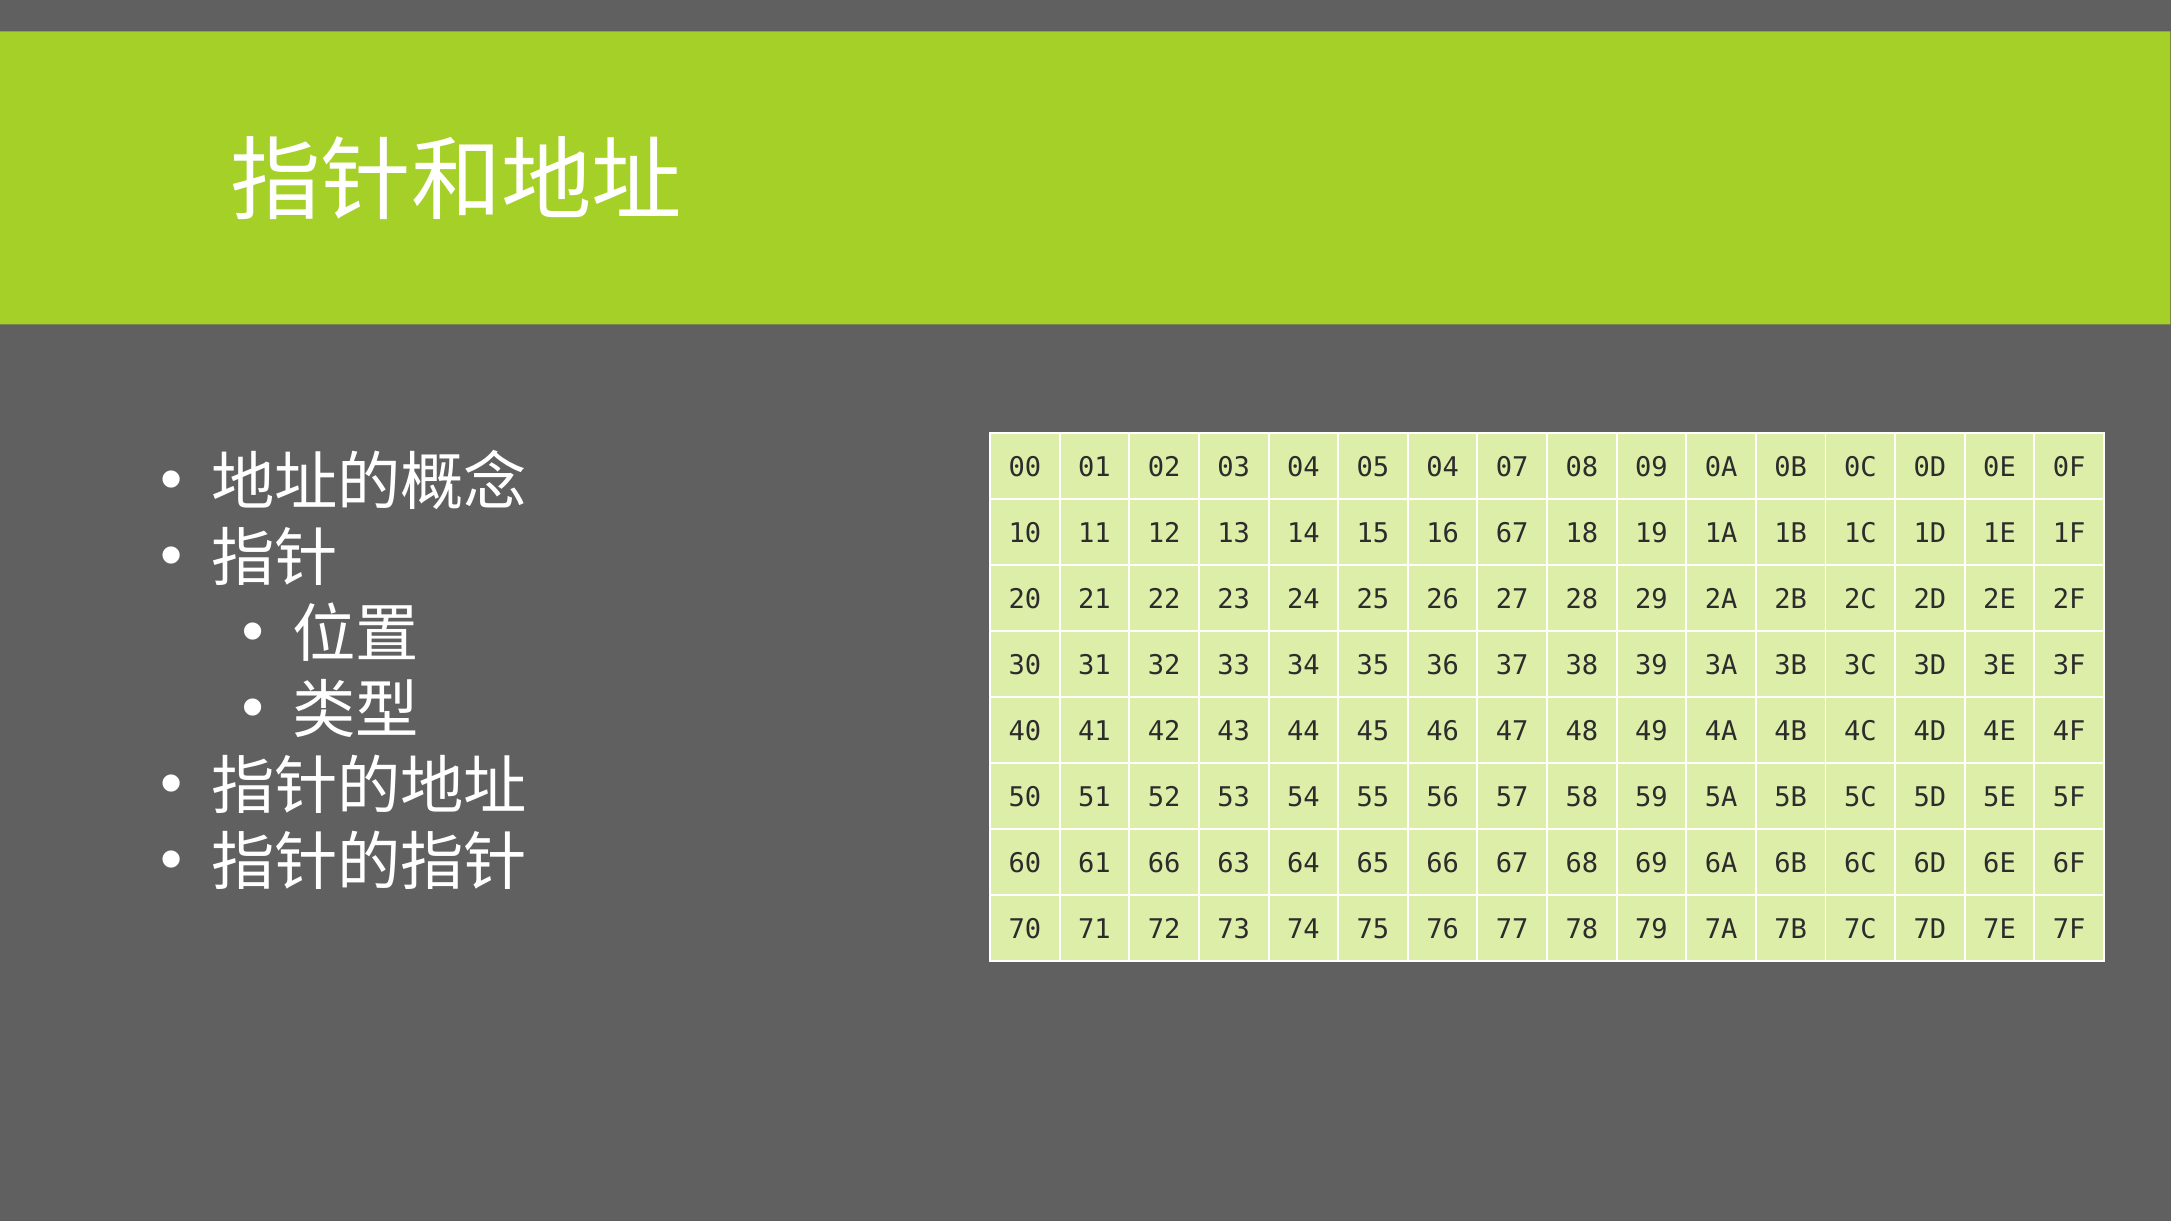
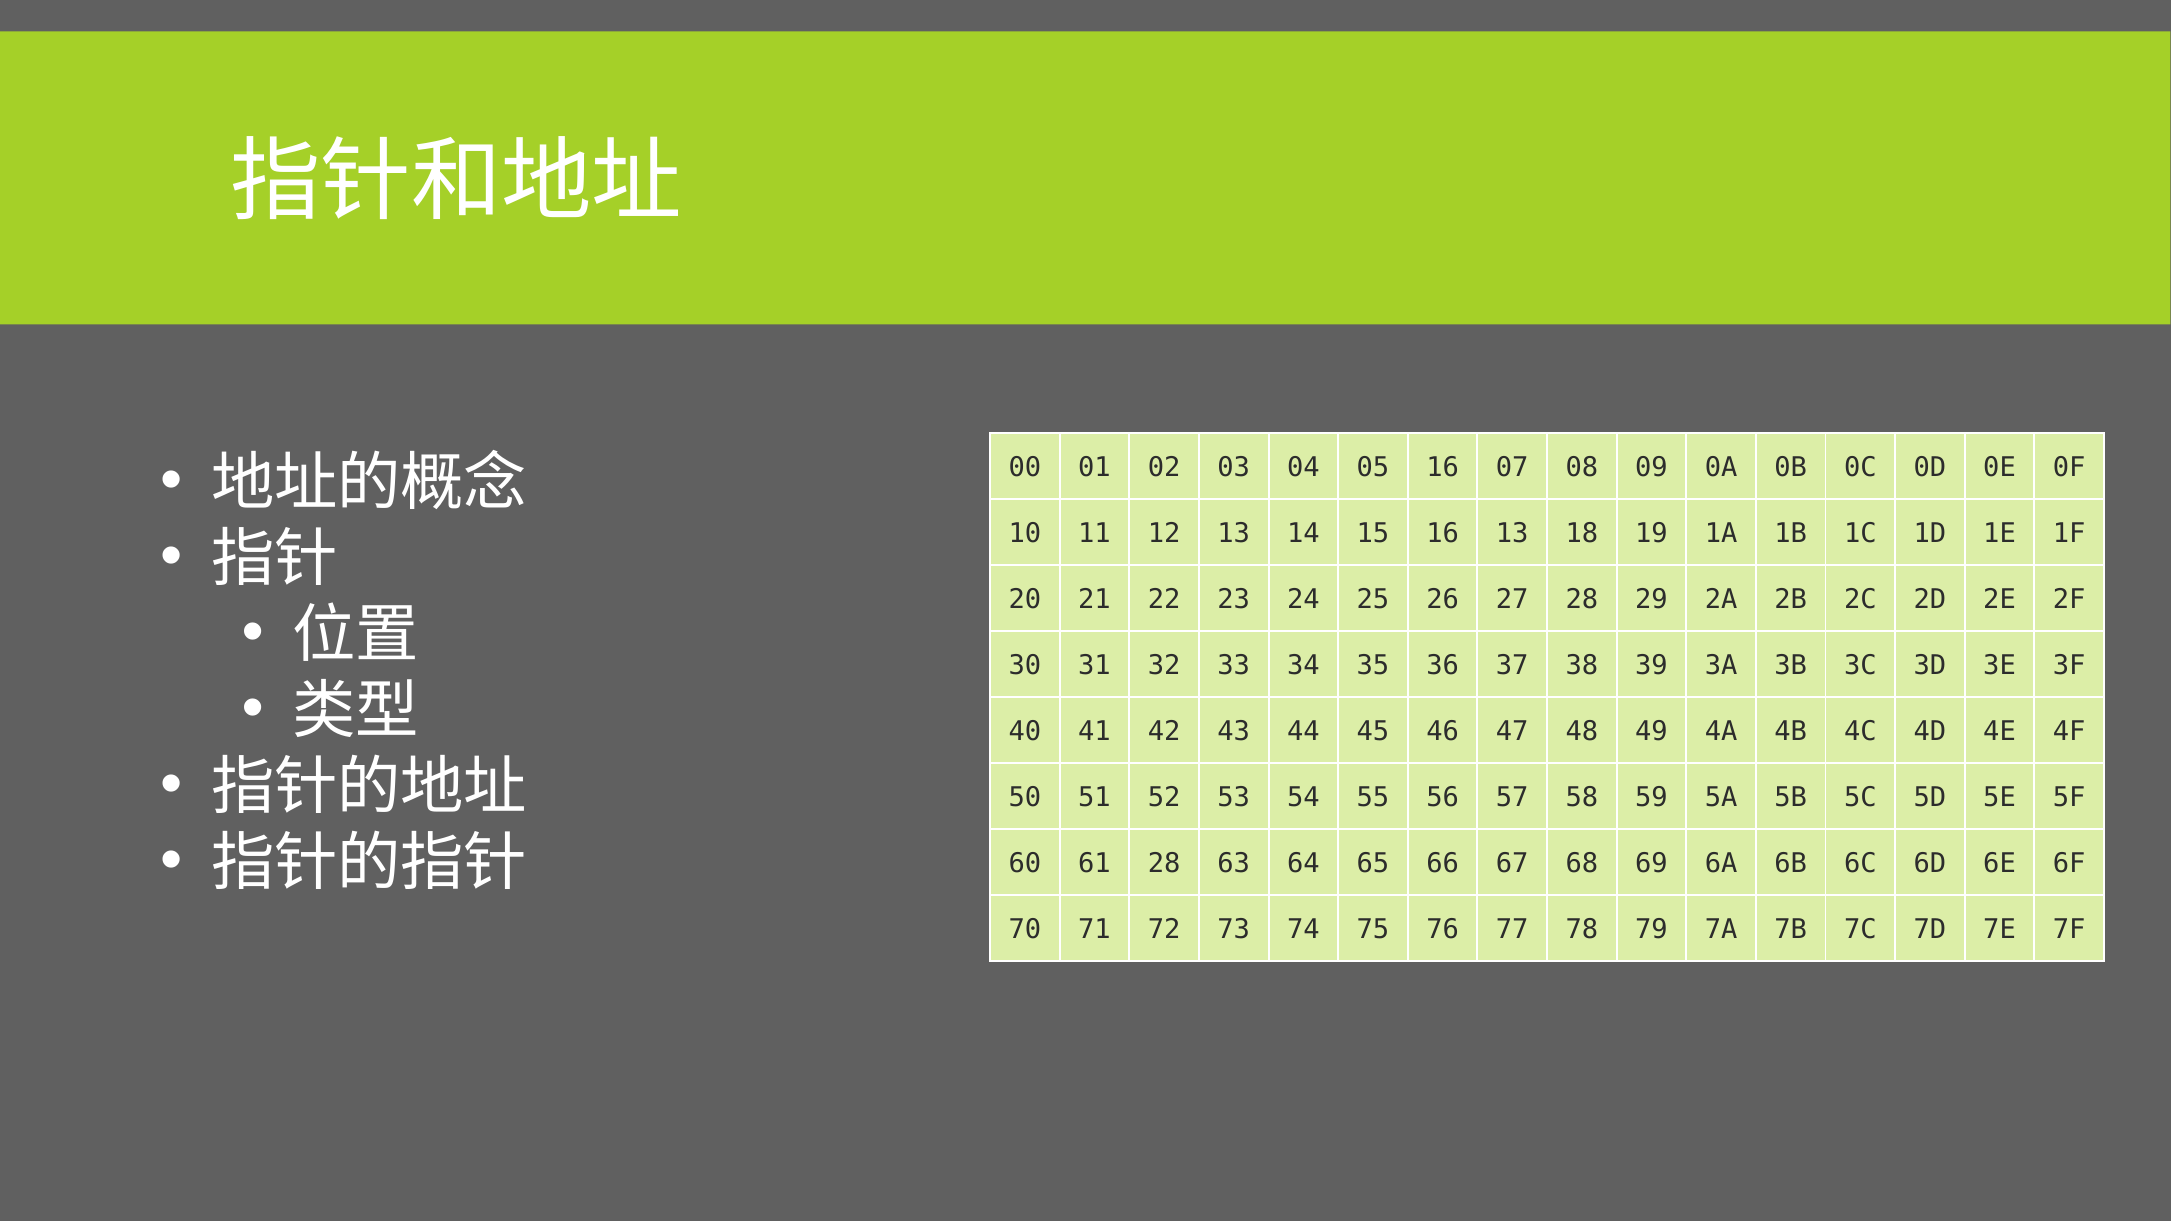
05 04: 04 -> 16
16 67: 67 -> 13
61 66: 66 -> 28
